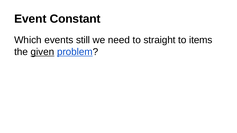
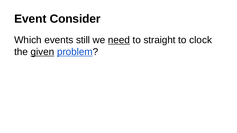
Constant: Constant -> Consider
need underline: none -> present
items: items -> clock
